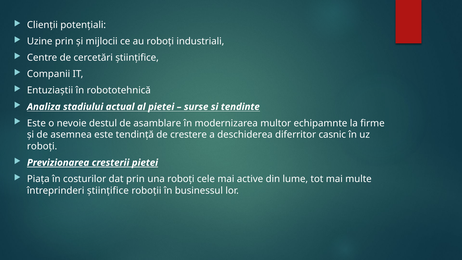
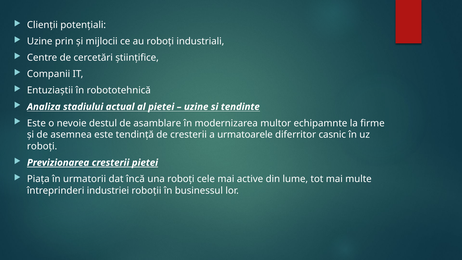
surse at (196, 107): surse -> uzine
de crestere: crestere -> cresterii
deschiderea: deschiderea -> urmatoarele
costurilor: costurilor -> urmatorii
dat prin: prin -> încă
întreprinderi științifice: științifice -> industriei
